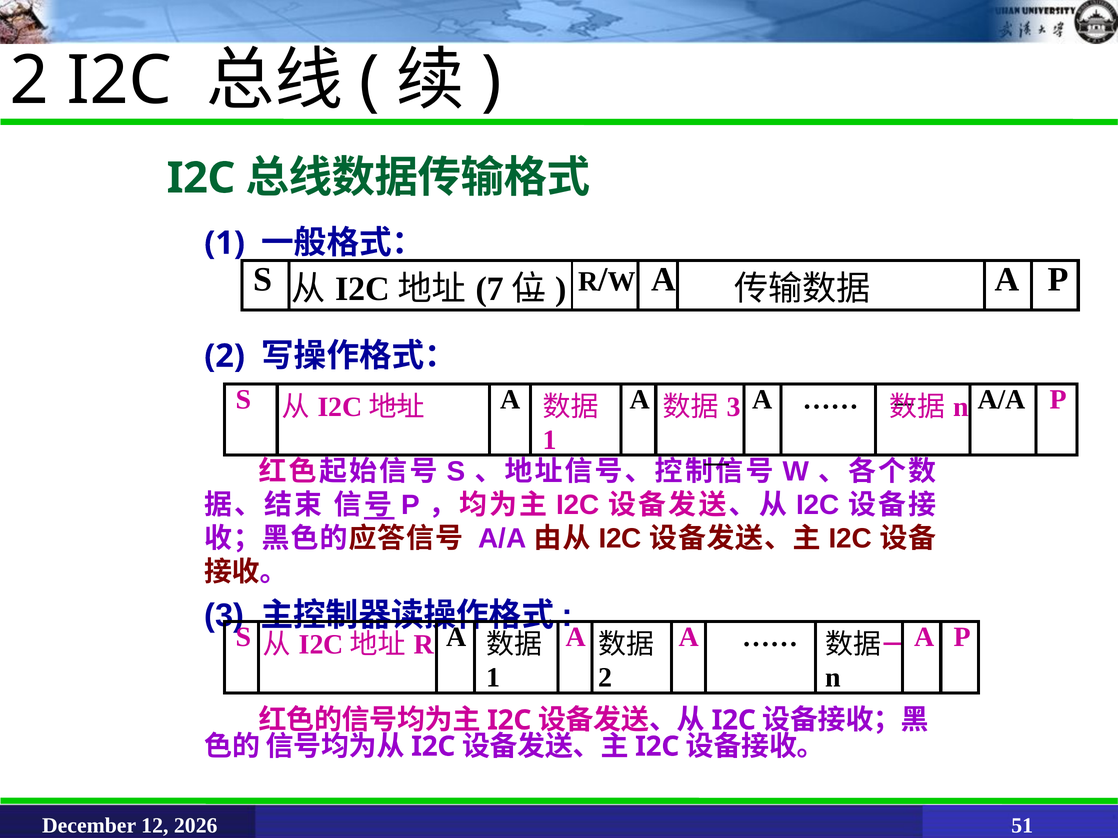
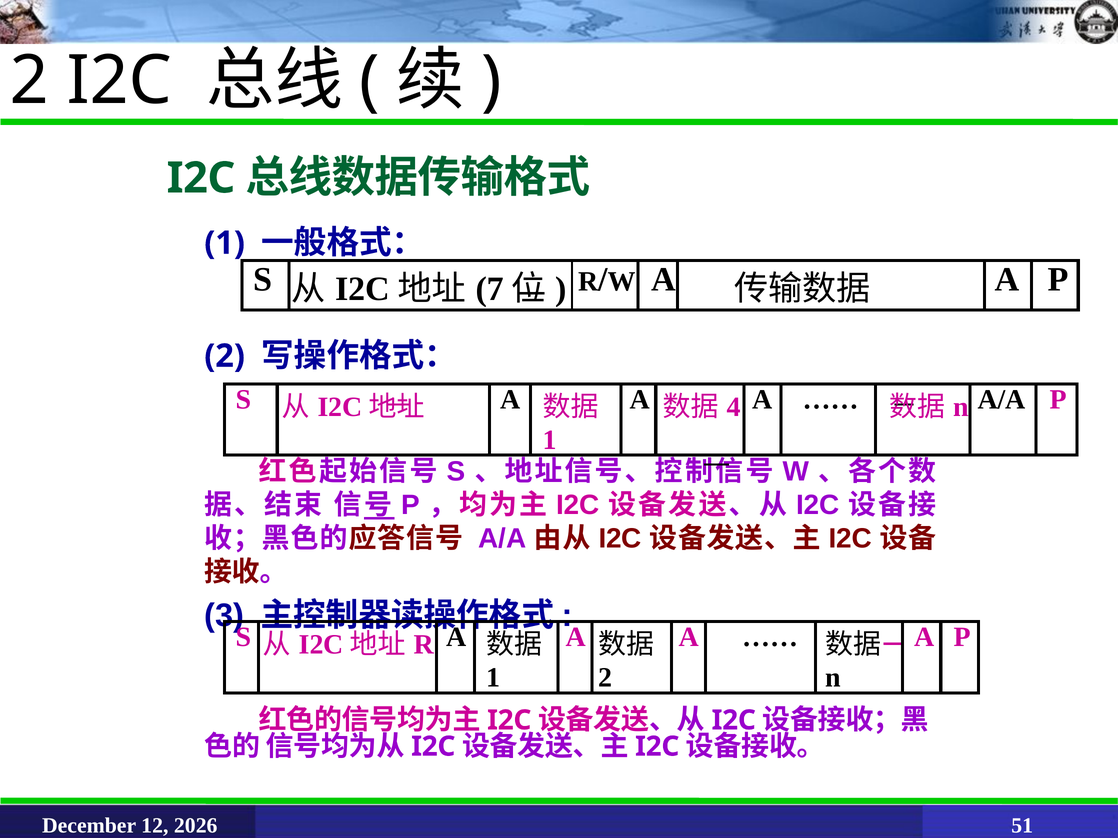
3 at (734, 407): 3 -> 4
